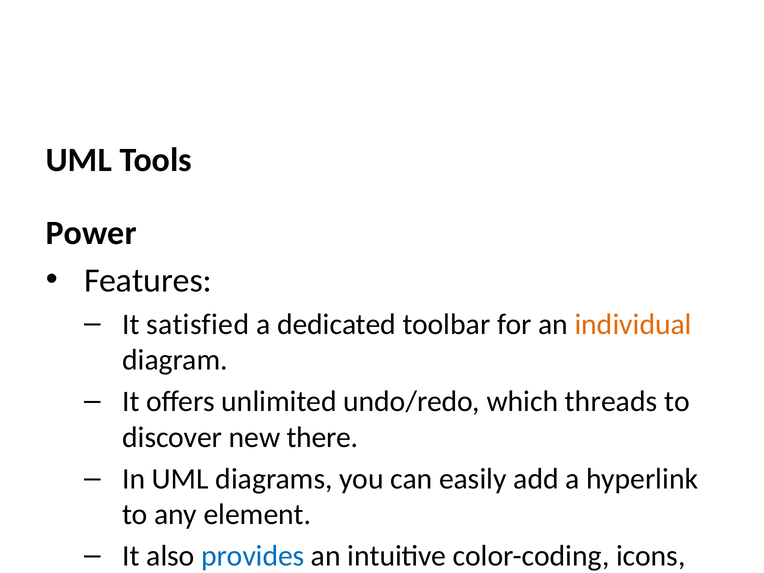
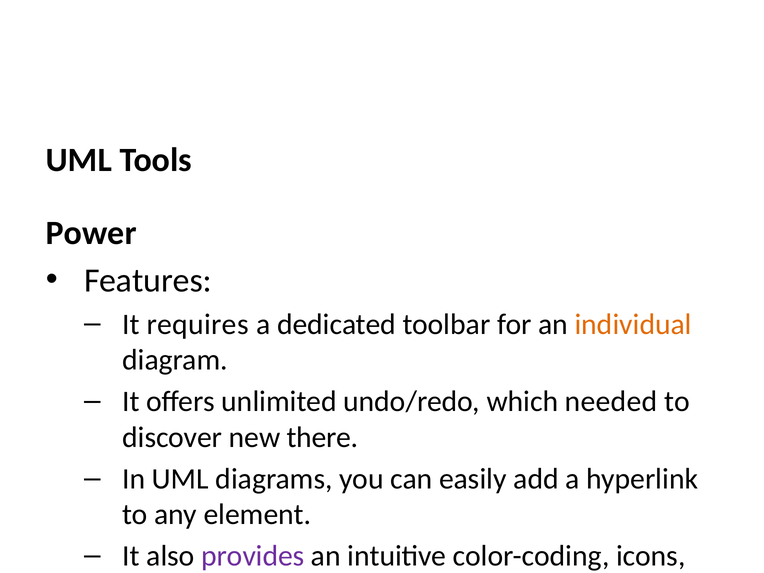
satisfied: satisfied -> requires
threads: threads -> needed
provides colour: blue -> purple
